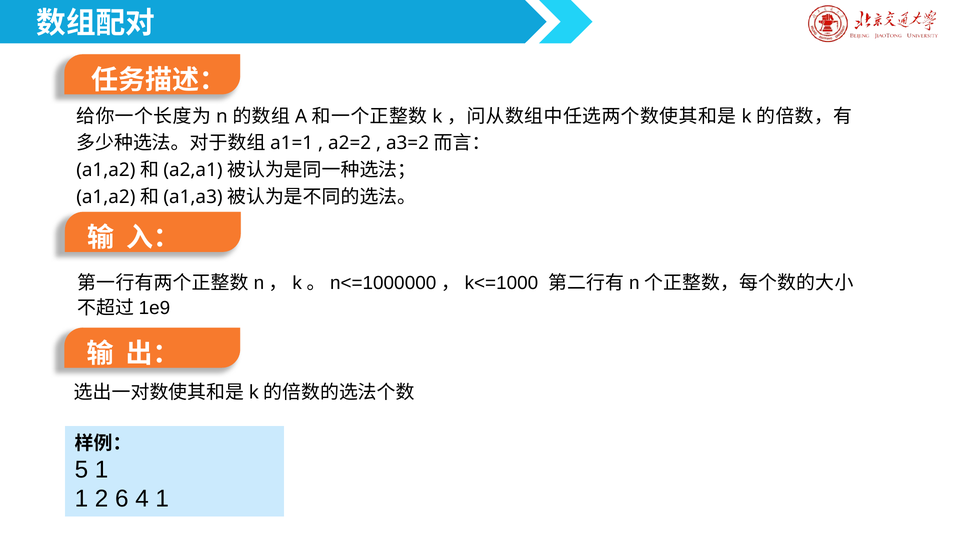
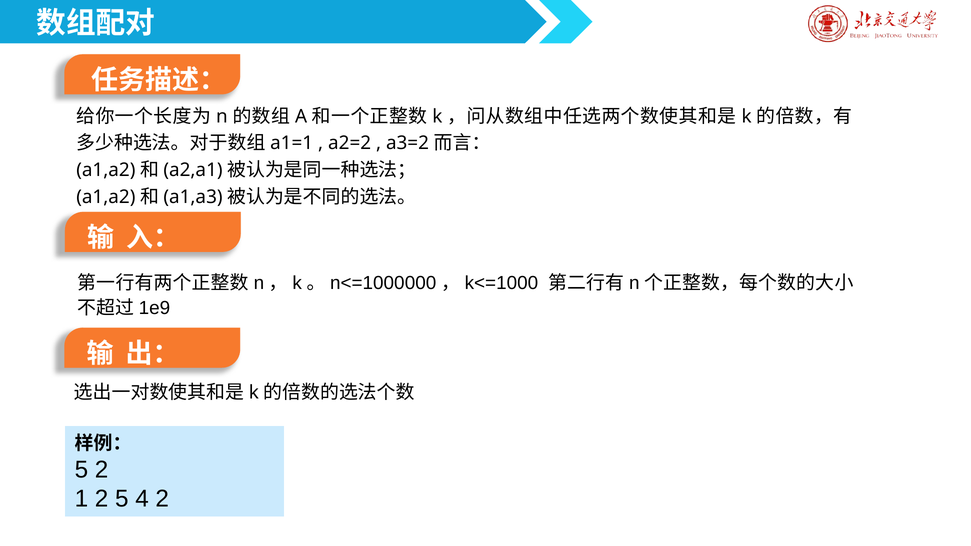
5 1: 1 -> 2
2 6: 6 -> 5
4 1: 1 -> 2
